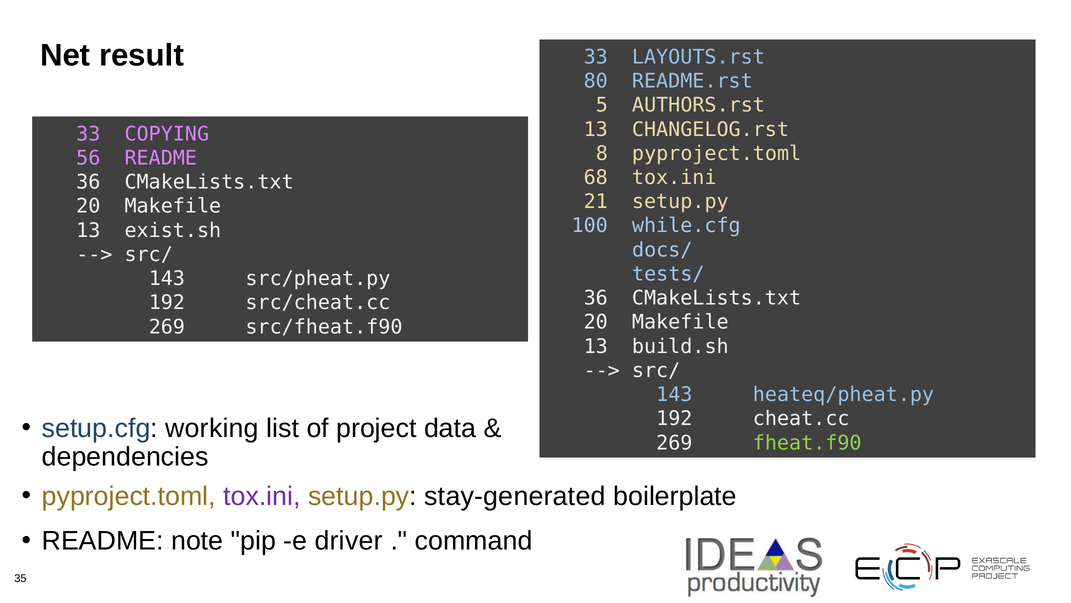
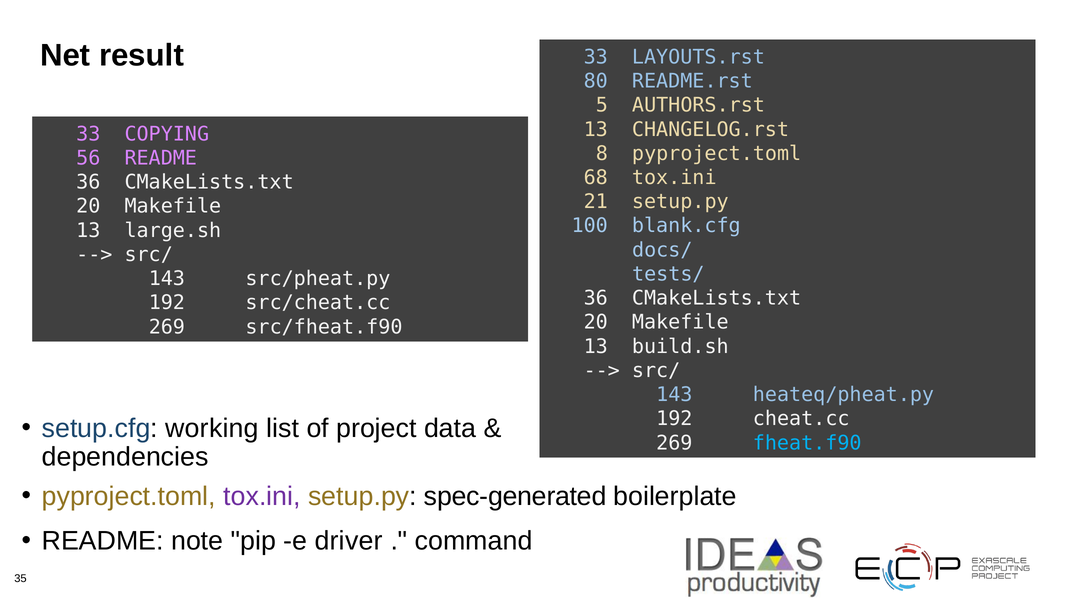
while.cfg: while.cfg -> blank.cfg
exist.sh: exist.sh -> large.sh
fheat.f90 colour: light green -> light blue
stay-generated: stay-generated -> spec-generated
